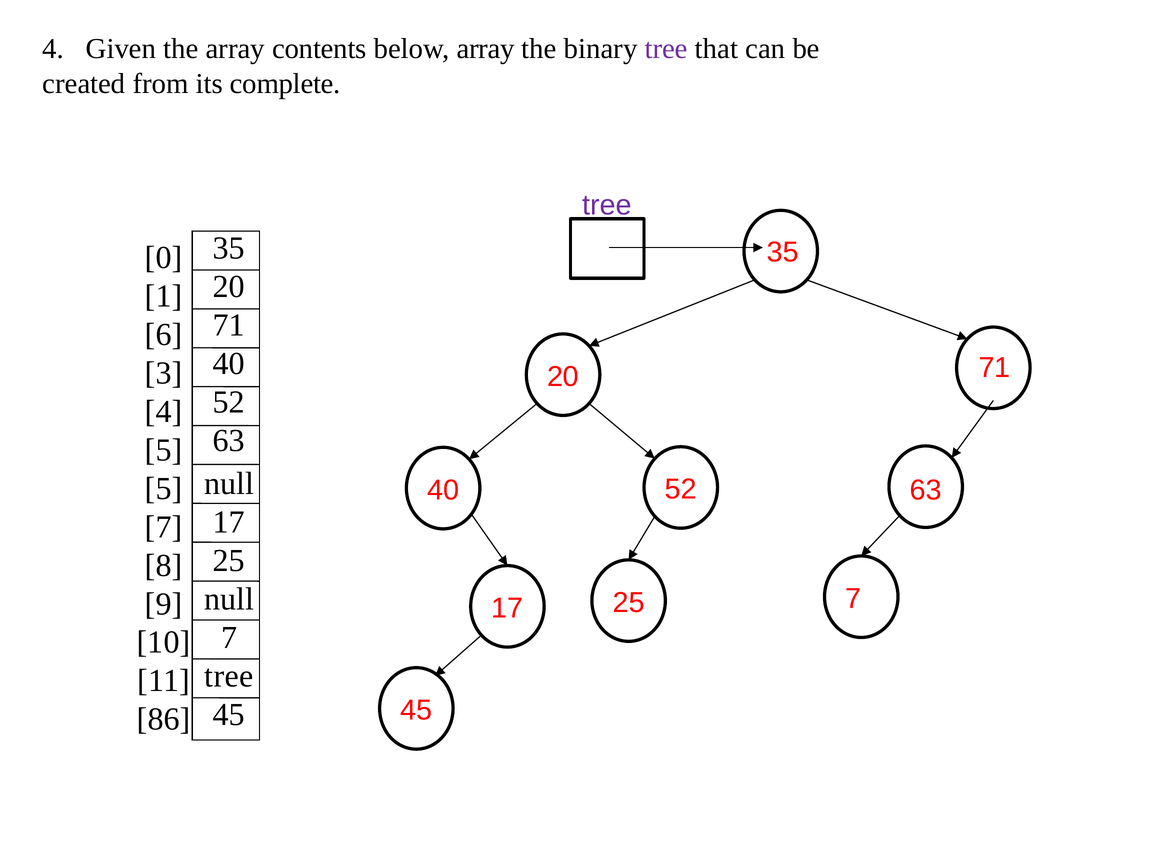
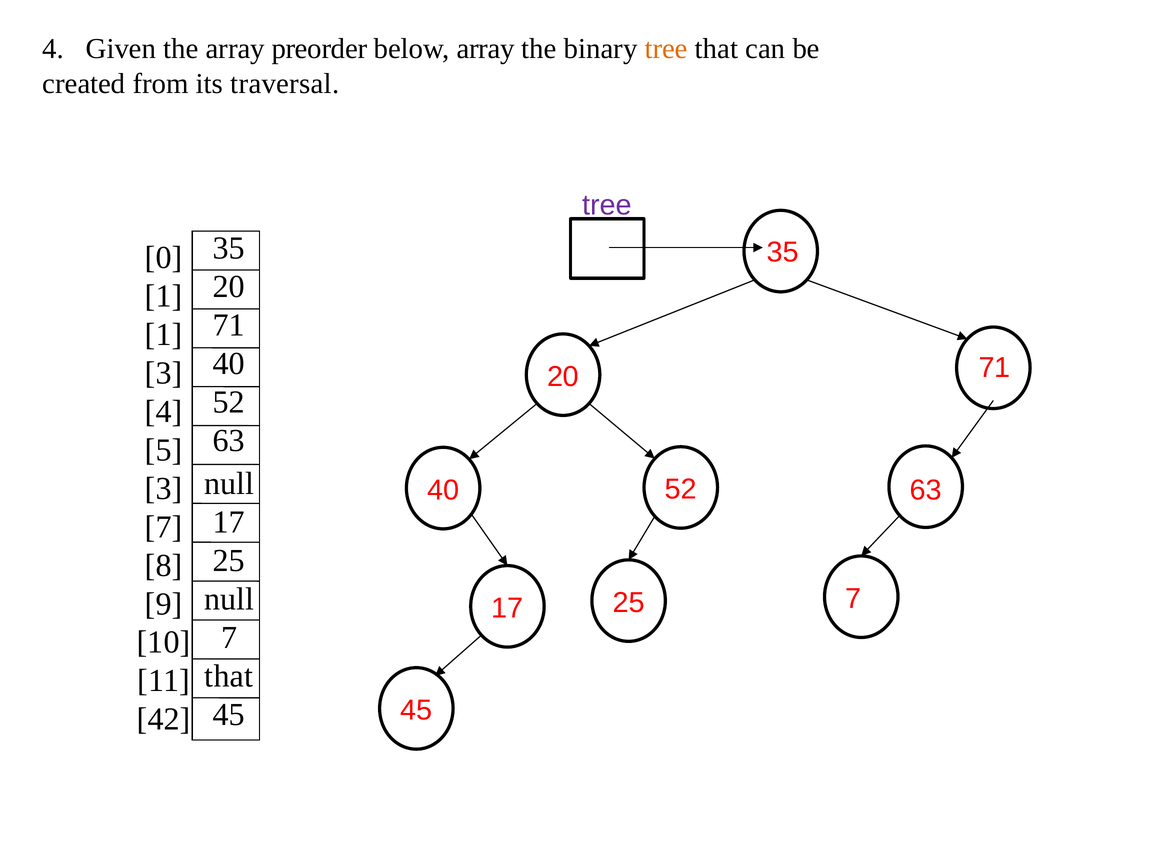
contents: contents -> preorder
tree at (666, 49) colour: purple -> orange
complete: complete -> traversal
6 at (164, 335): 6 -> 1
5 at (164, 489): 5 -> 3
tree at (229, 676): tree -> that
86: 86 -> 42
